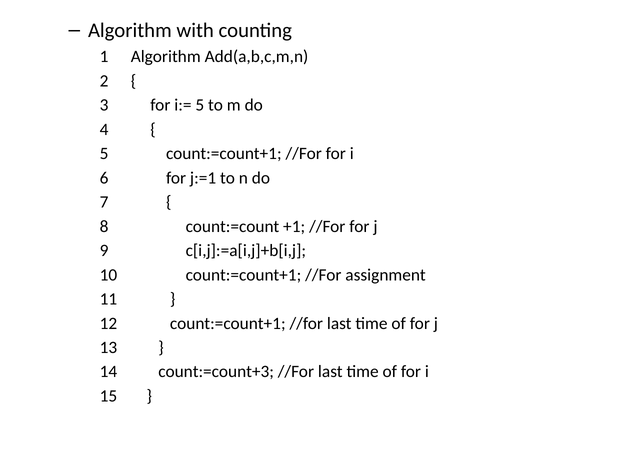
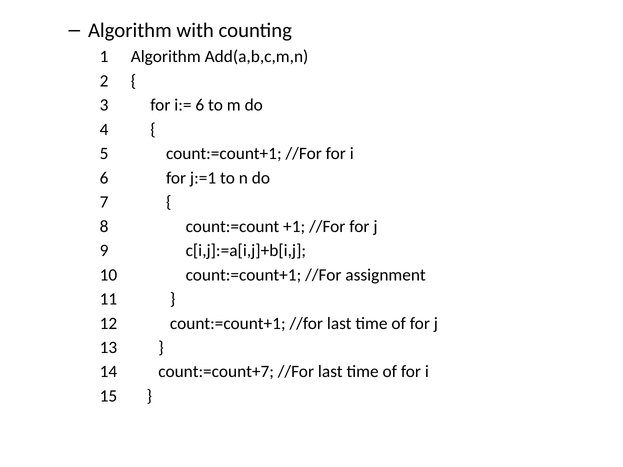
i:= 5: 5 -> 6
count:=count+3: count:=count+3 -> count:=count+7
